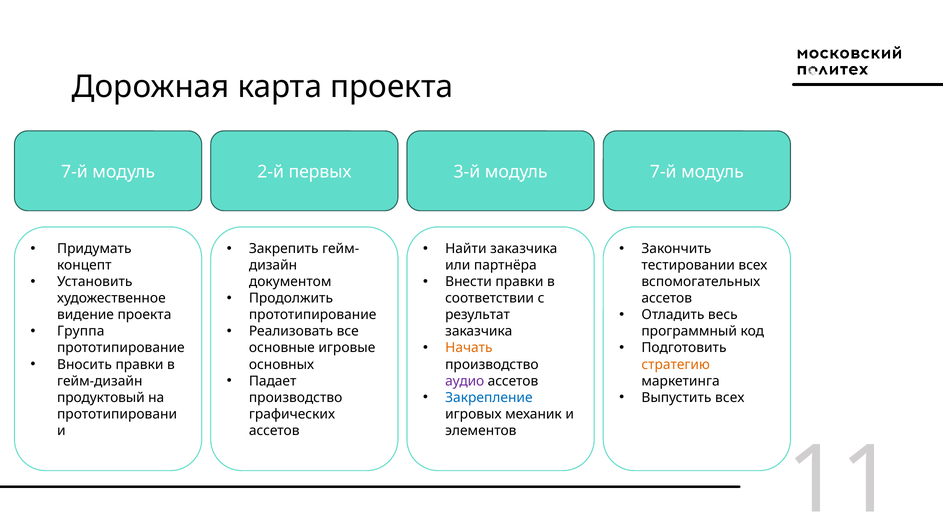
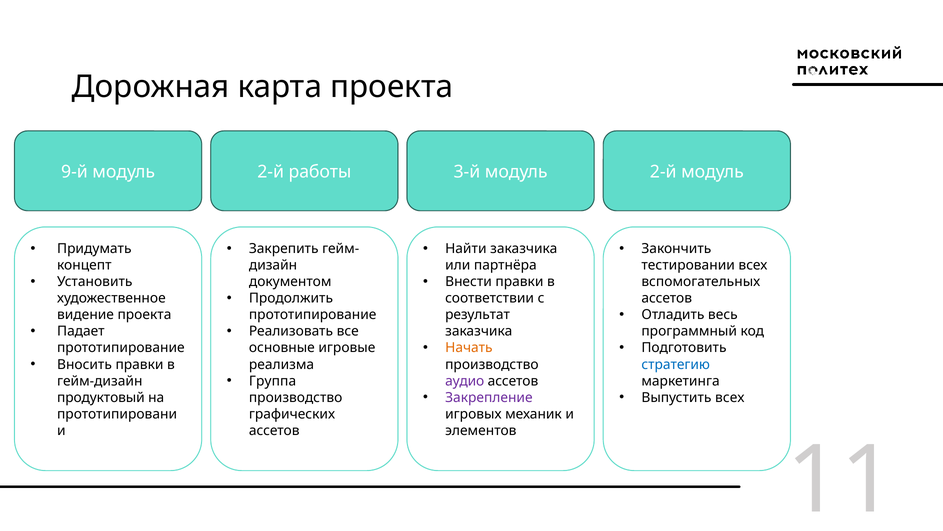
7-й at (74, 172): 7-й -> 9-й
первых: первых -> работы
3-й модуль 7-й: 7-й -> 2-й
Группа: Группа -> Падает
основных: основных -> реализма
стратегию colour: orange -> blue
Падает: Падает -> Группа
Закрепление colour: blue -> purple
